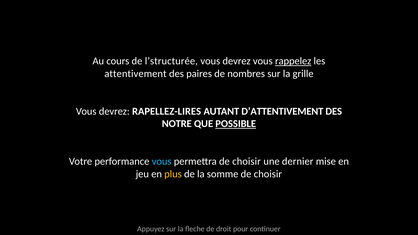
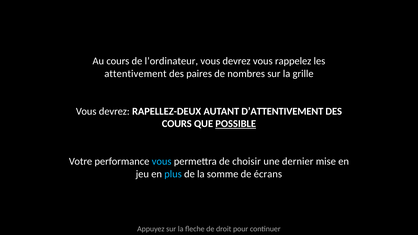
l’structurée: l’structurée -> l’ordinateur
rappelez underline: present -> none
RAPELLEZ-LIRES: RAPELLEZ-LIRES -> RAPELLEZ-DEUX
NOTRE at (177, 124): NOTRE -> COURS
plus colour: yellow -> light blue
somme de choisir: choisir -> écrans
